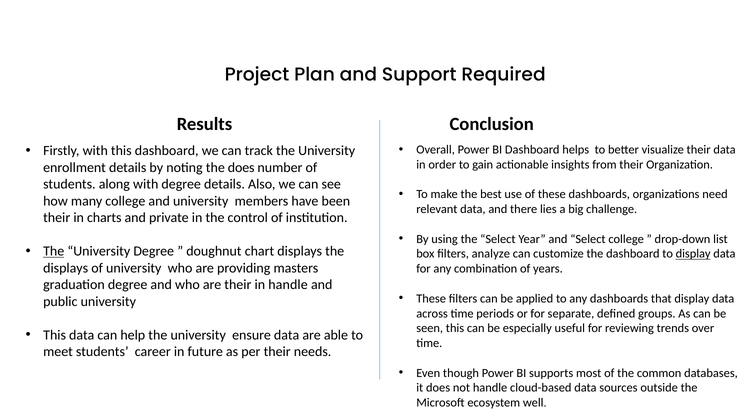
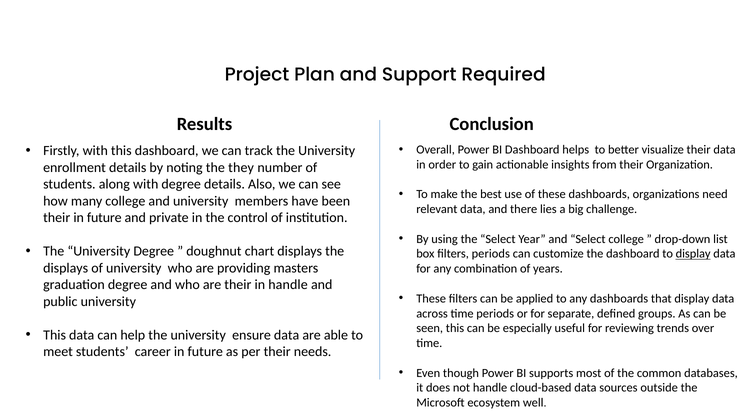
the does: does -> they
their in charts: charts -> future
The at (54, 252) underline: present -> none
filters analyze: analyze -> periods
